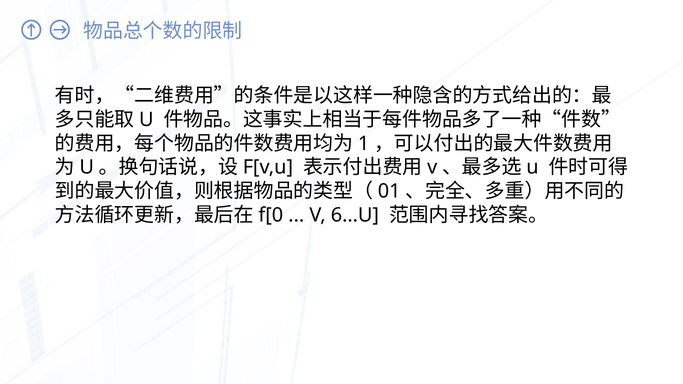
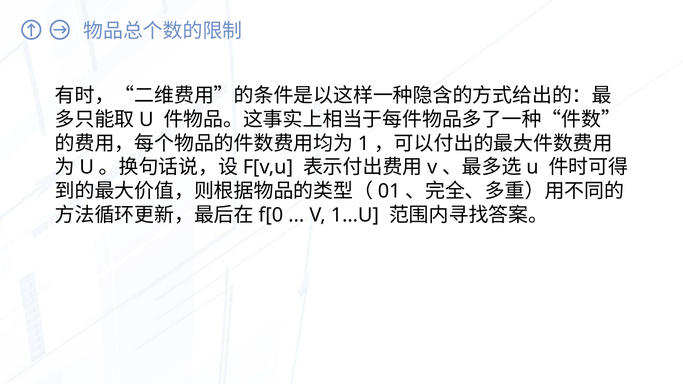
6...U: 6...U -> 1...U
